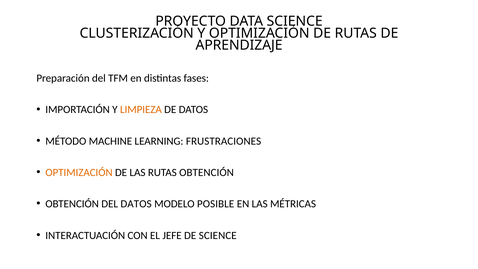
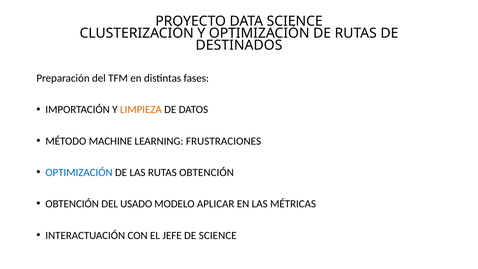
APRENDIZAJE: APRENDIZAJE -> DESTINADOS
OPTIMIZACIÓN at (79, 172) colour: orange -> blue
DEL DATOS: DATOS -> USADO
POSIBLE: POSIBLE -> APLICAR
